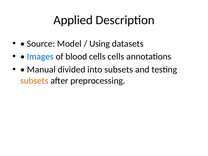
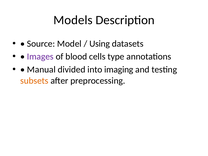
Applied: Applied -> Models
Images colour: blue -> purple
cells cells: cells -> type
into subsets: subsets -> imaging
